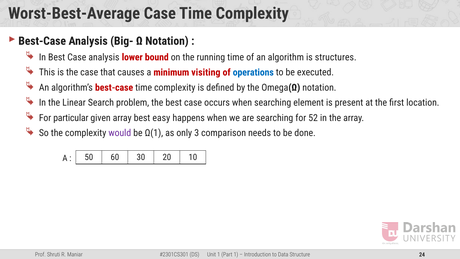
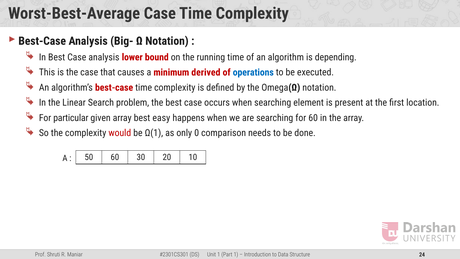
structures: structures -> depending
visiting: visiting -> derived
for 52: 52 -> 60
would colour: purple -> red
3: 3 -> 0
